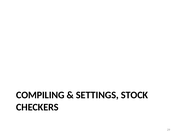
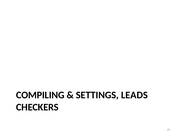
STOCK: STOCK -> LEADS
